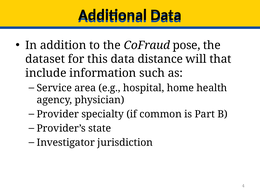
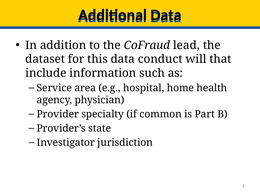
pose: pose -> lead
distance: distance -> conduct
